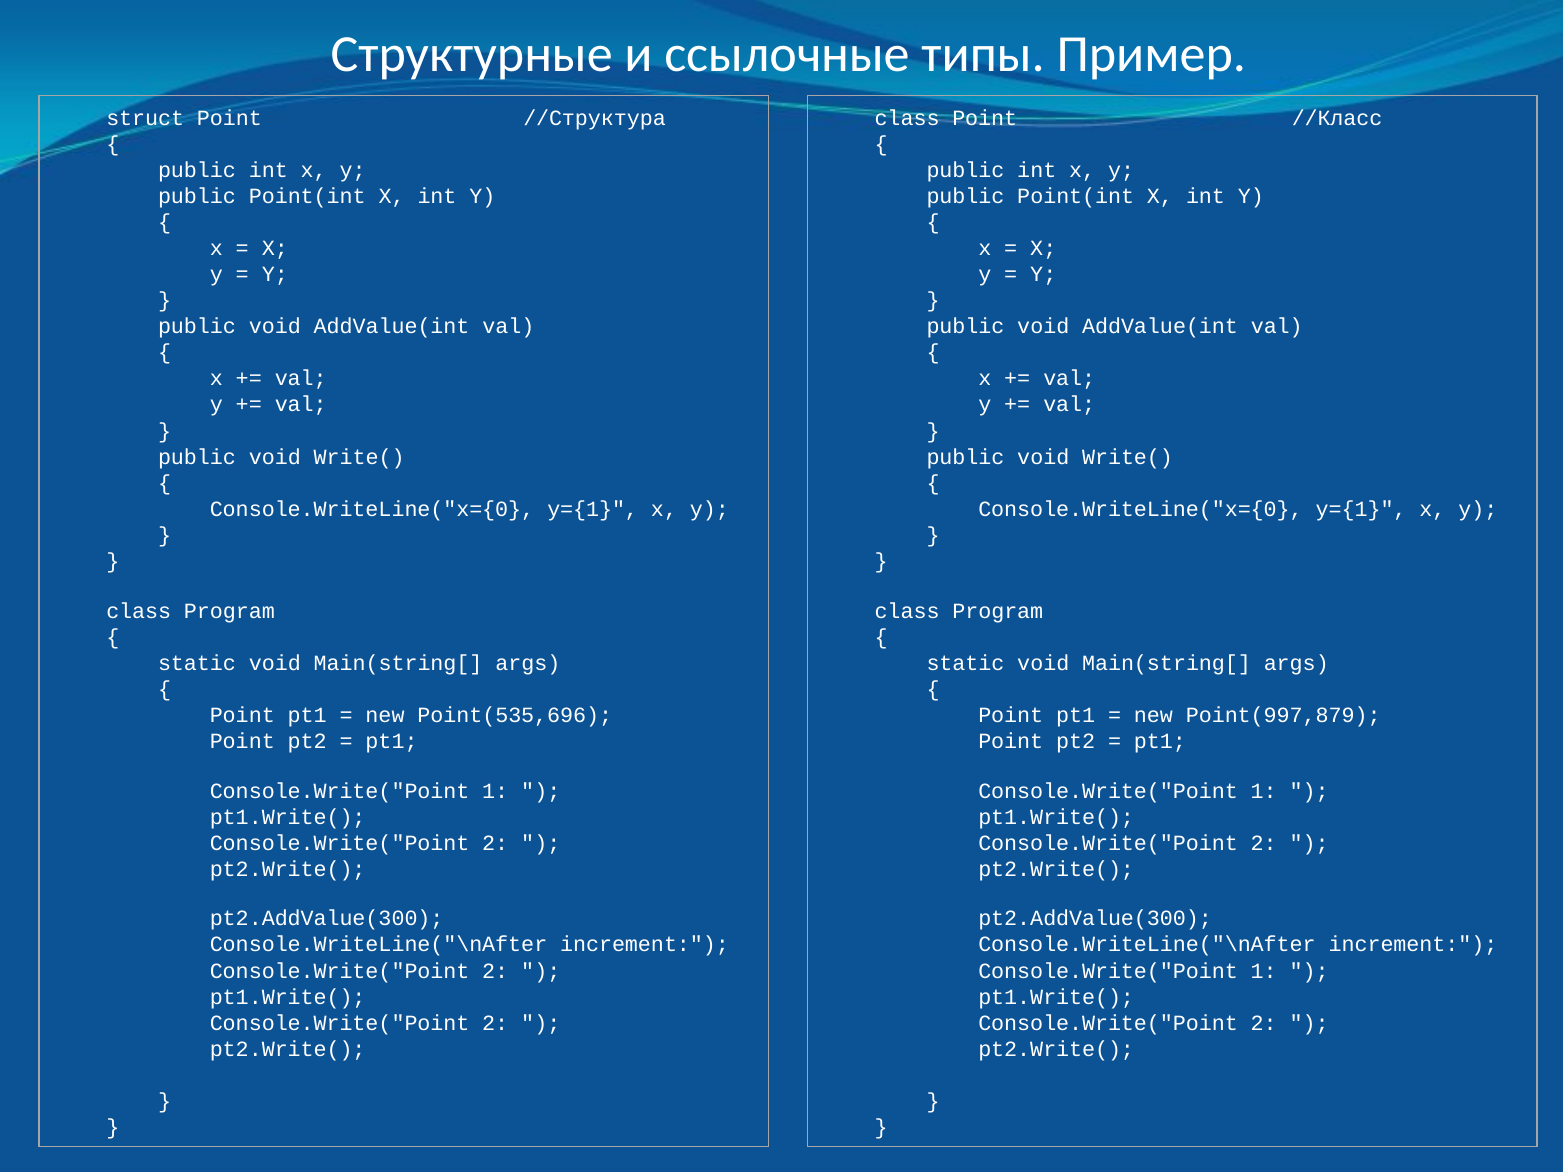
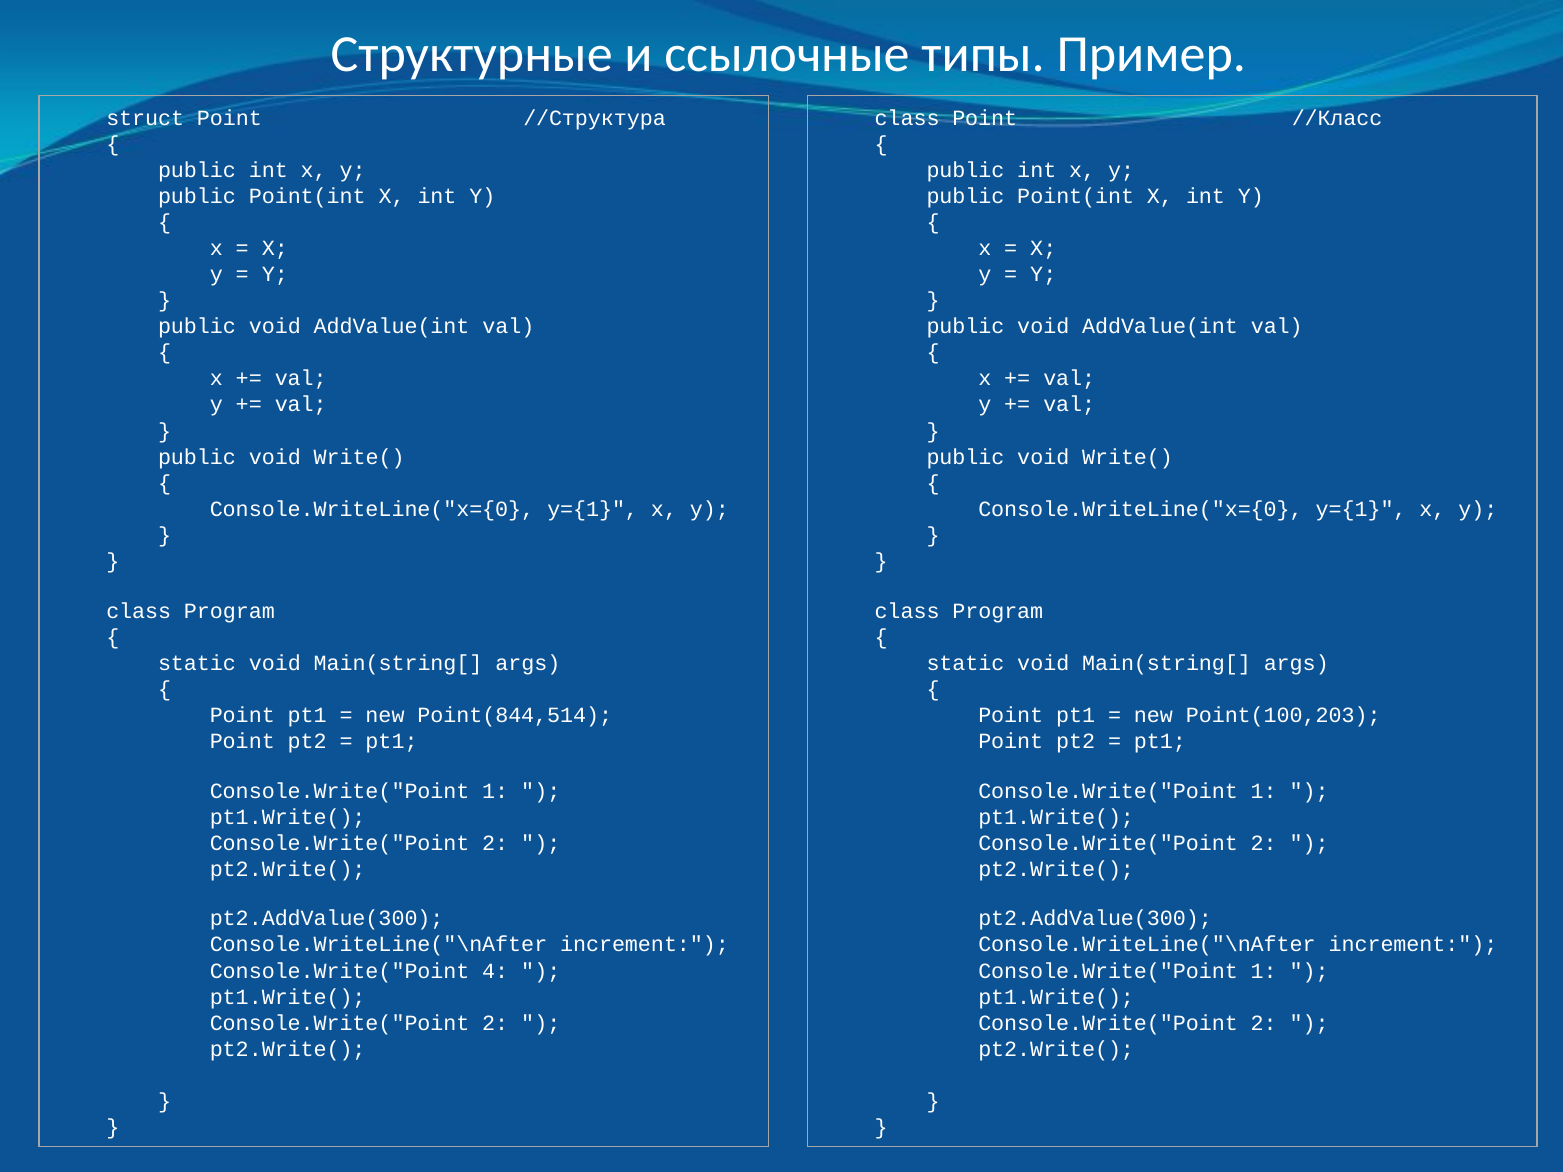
Point(535,696: Point(535,696 -> Point(844,514
Point(997,879: Point(997,879 -> Point(100,203
2 at (495, 971): 2 -> 4
